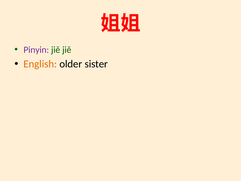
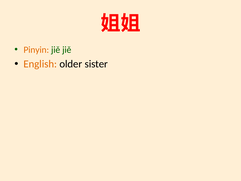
Pinyin colour: purple -> orange
